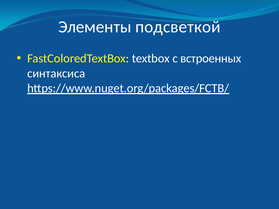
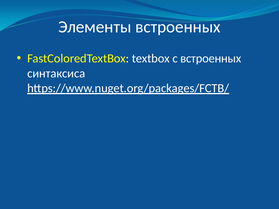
Элементы подсветкой: подсветкой -> встроенных
